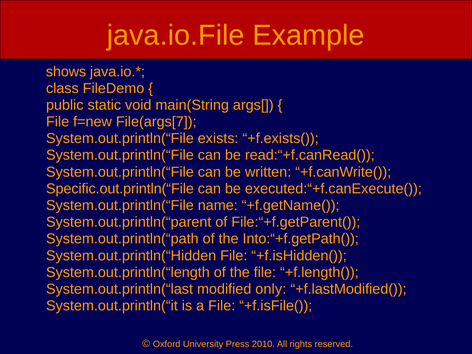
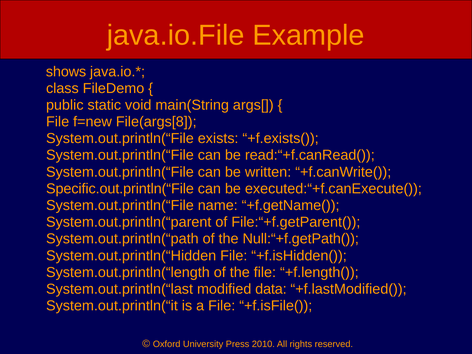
File(args[7: File(args[7 -> File(args[8
Into:“+f.getPath(: Into:“+f.getPath( -> Null:“+f.getPath(
only: only -> data
